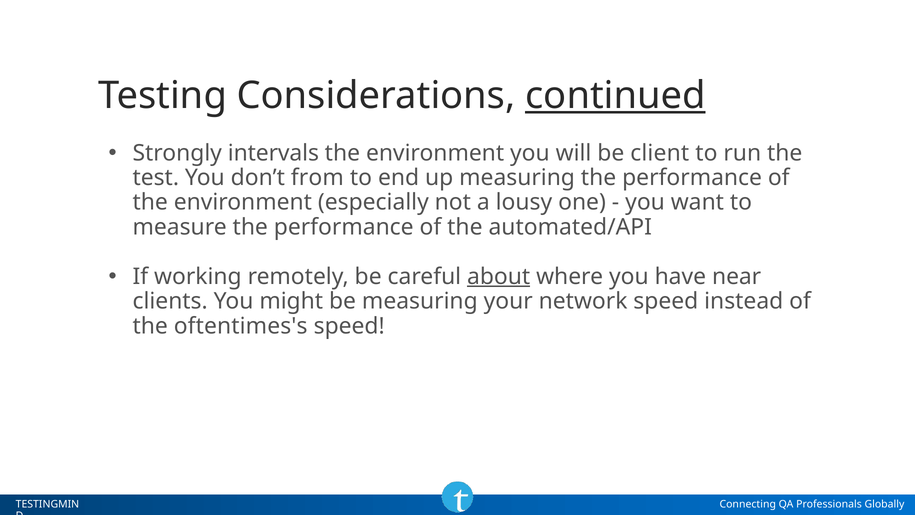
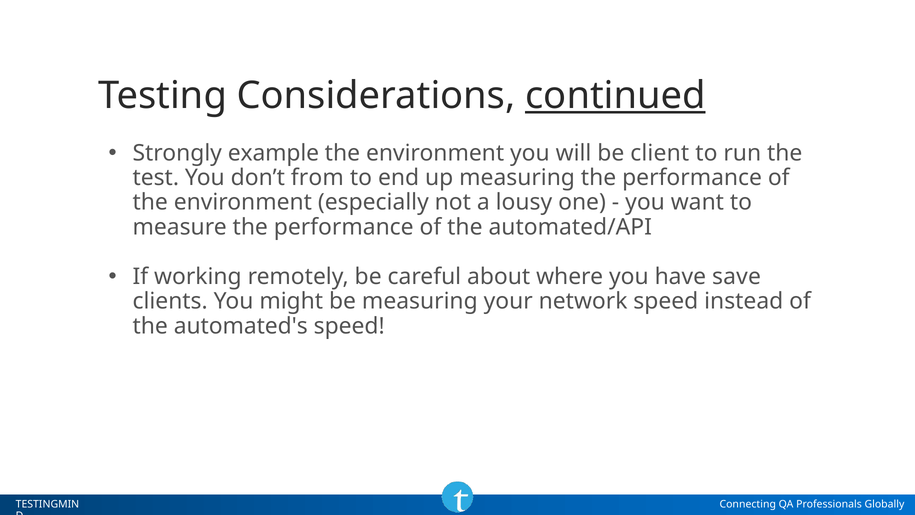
intervals: intervals -> example
about underline: present -> none
near: near -> save
oftentimes's: oftentimes's -> automated's
